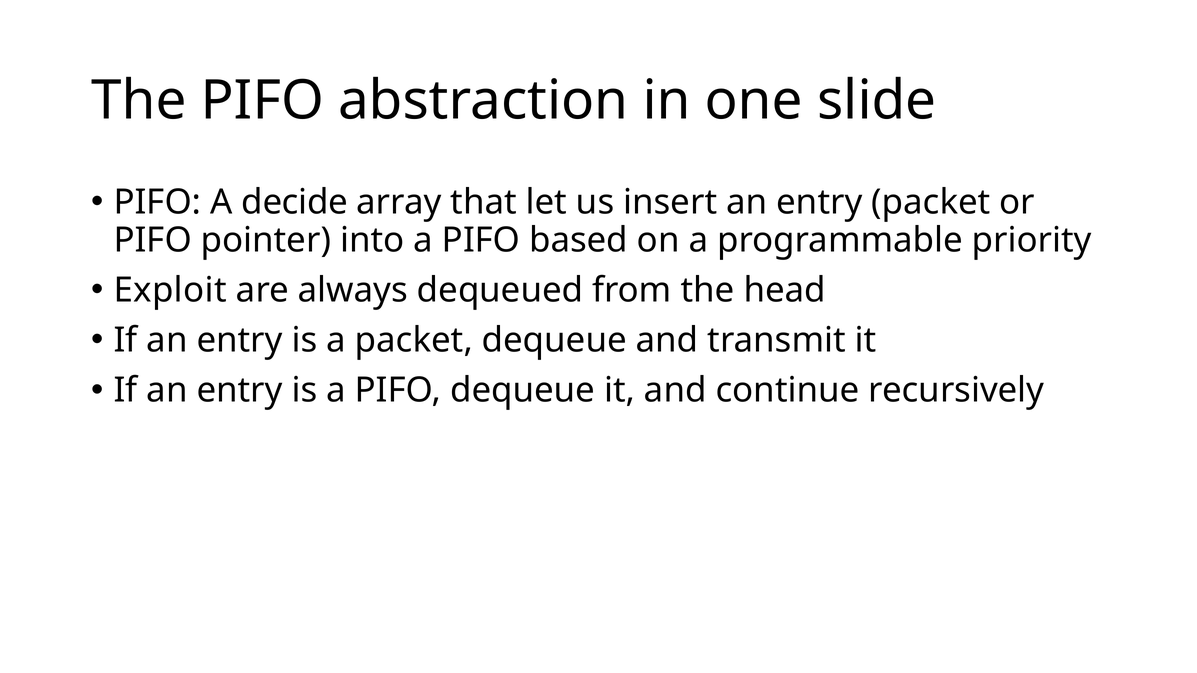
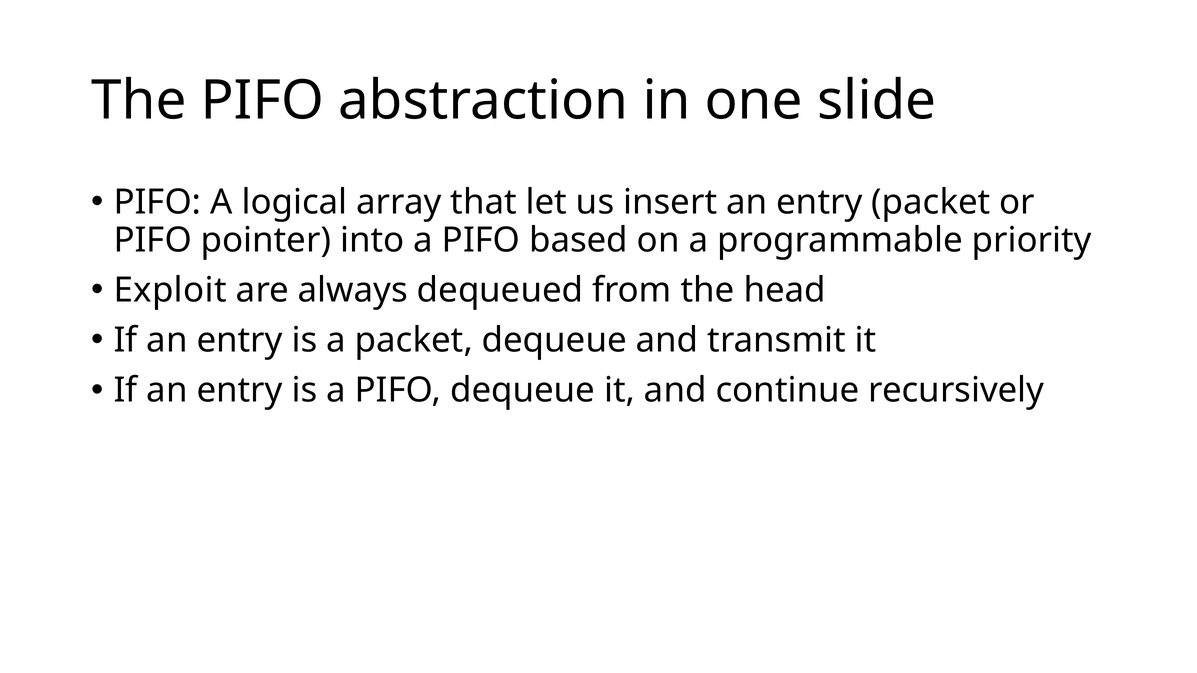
decide: decide -> logical
